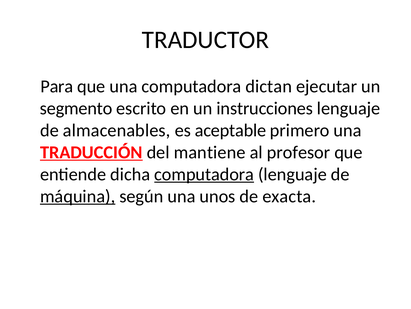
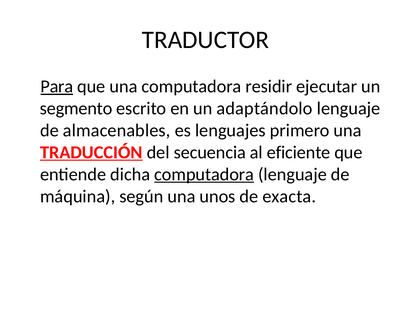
Para underline: none -> present
dictan: dictan -> residir
instrucciones: instrucciones -> adaptándolo
aceptable: aceptable -> lenguajes
mantiene: mantiene -> secuencia
profesor: profesor -> eficiente
máquina underline: present -> none
